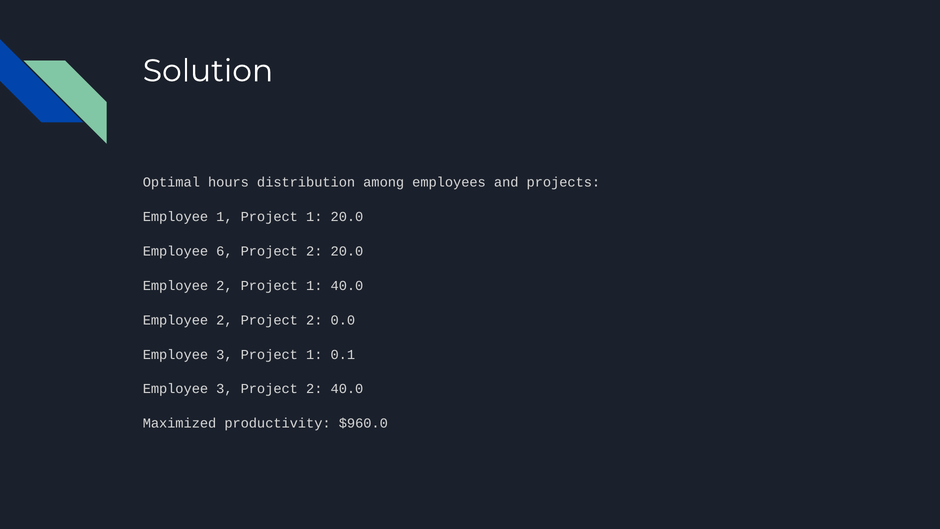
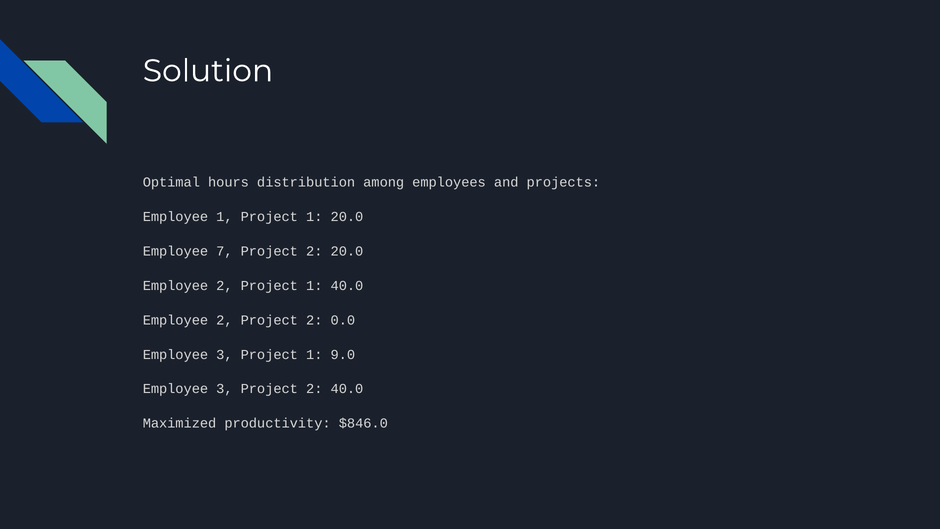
6: 6 -> 7
0.1: 0.1 -> 9.0
$960.0: $960.0 -> $846.0
